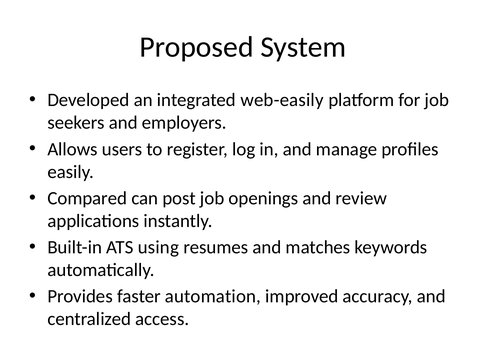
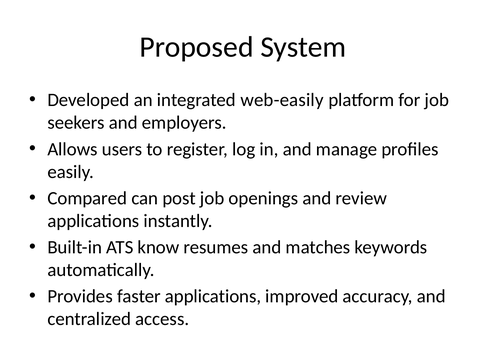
using: using -> know
faster automation: automation -> applications
